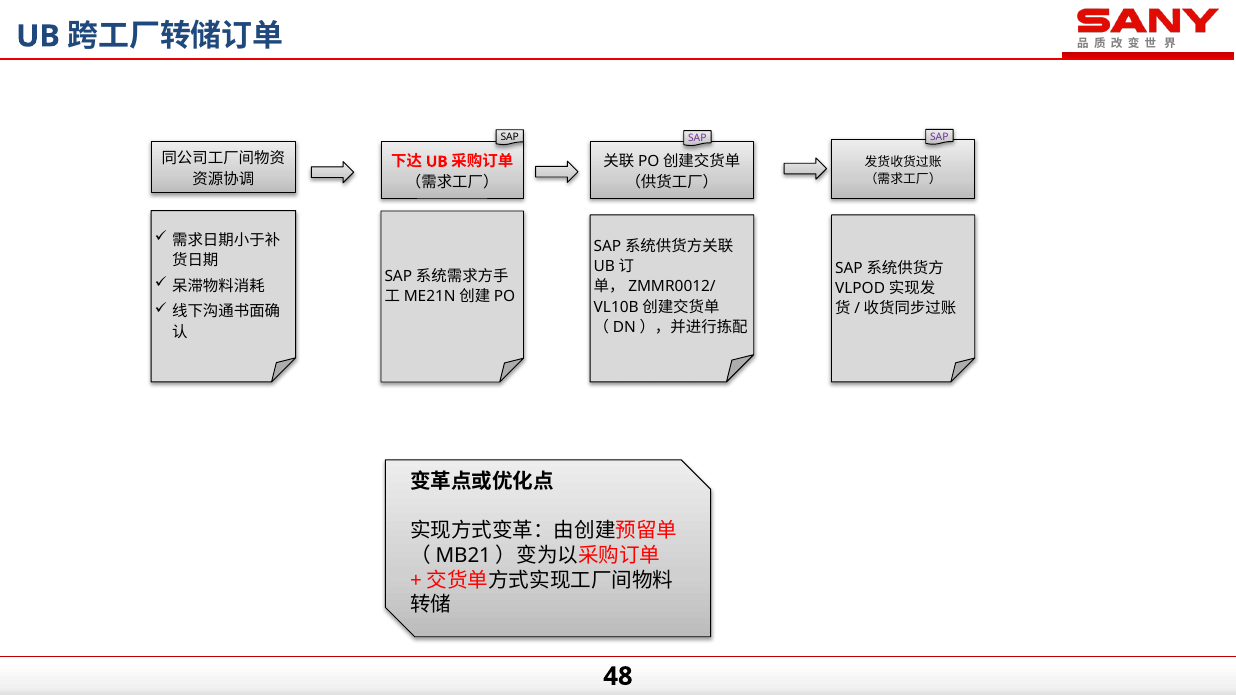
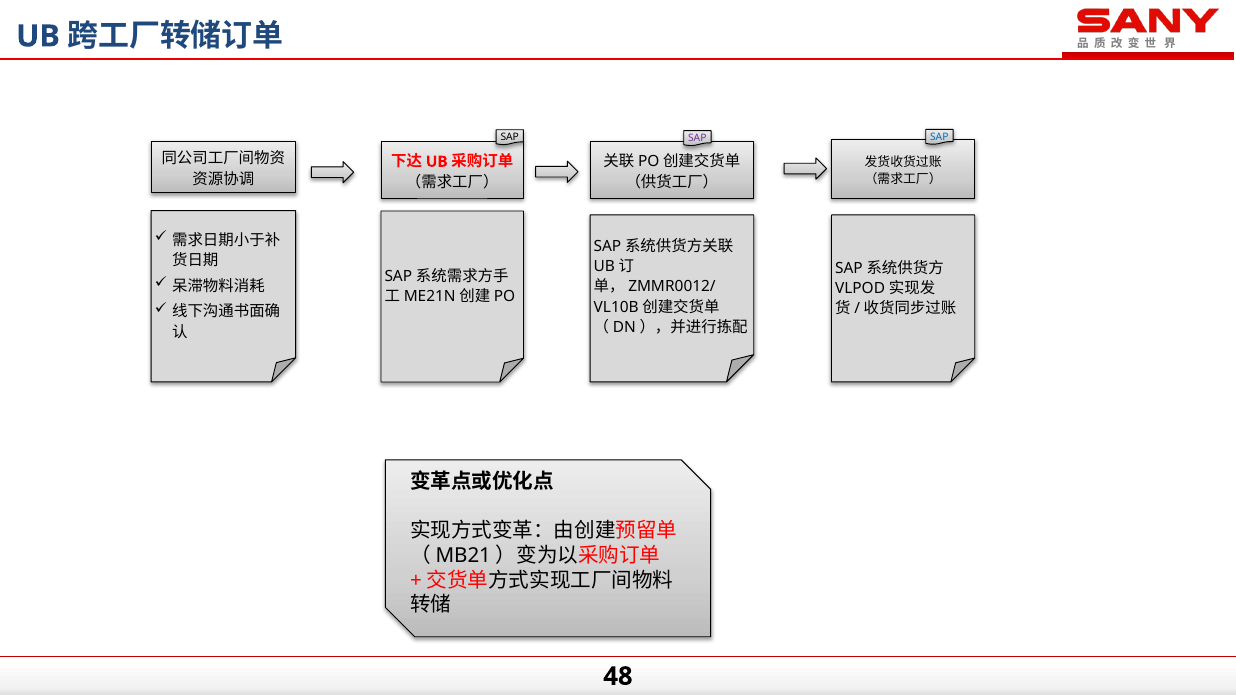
SAP at (939, 137) colour: purple -> blue
